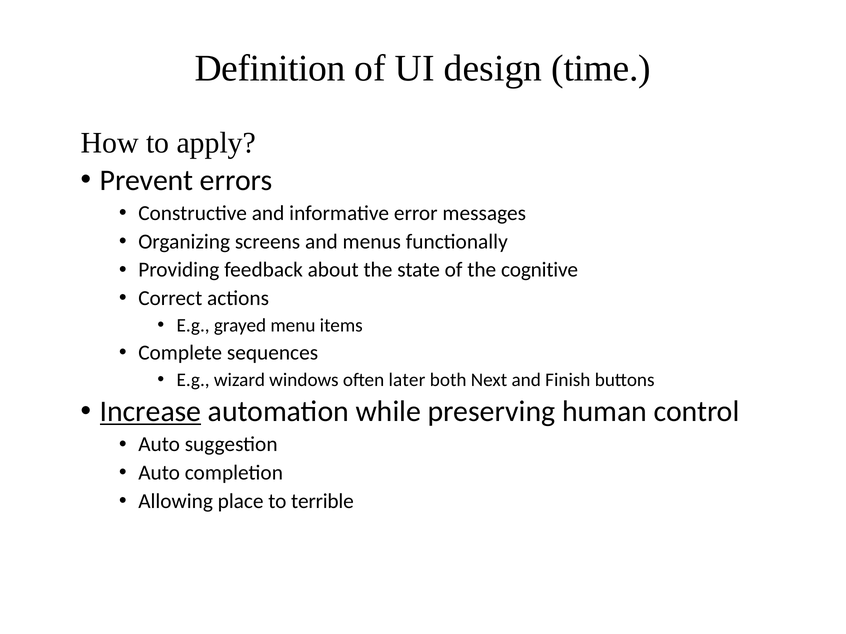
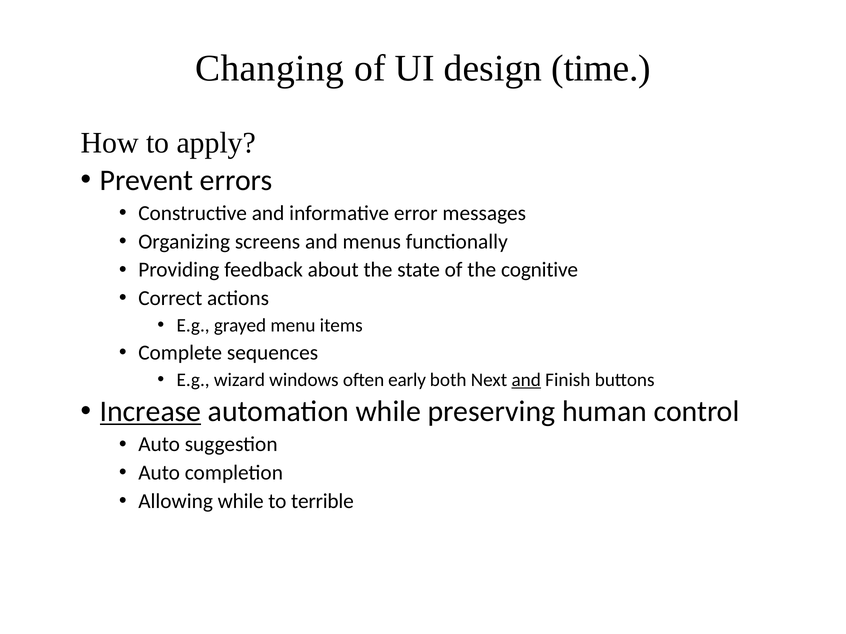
Definition: Definition -> Changing
later: later -> early
and at (526, 380) underline: none -> present
Allowing place: place -> while
